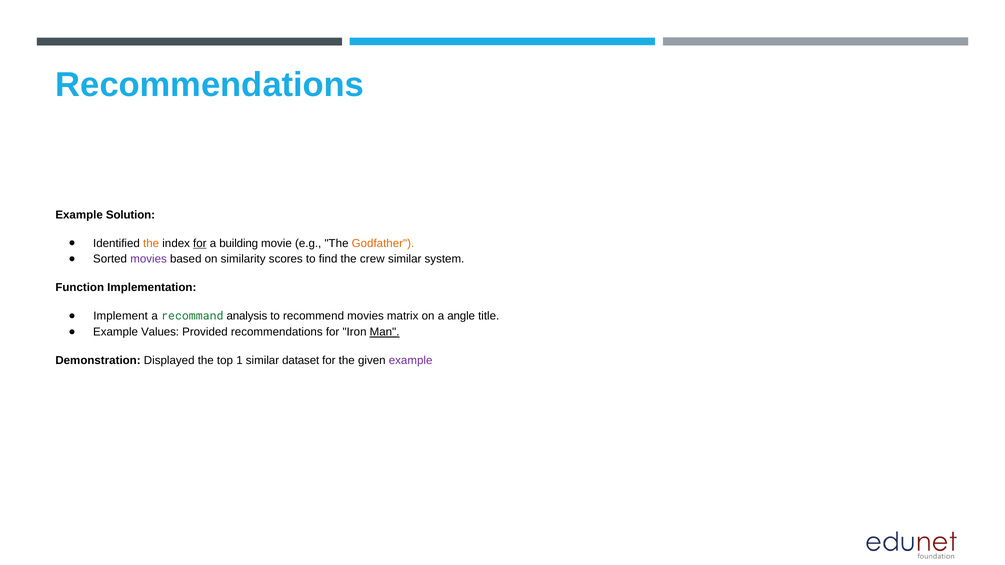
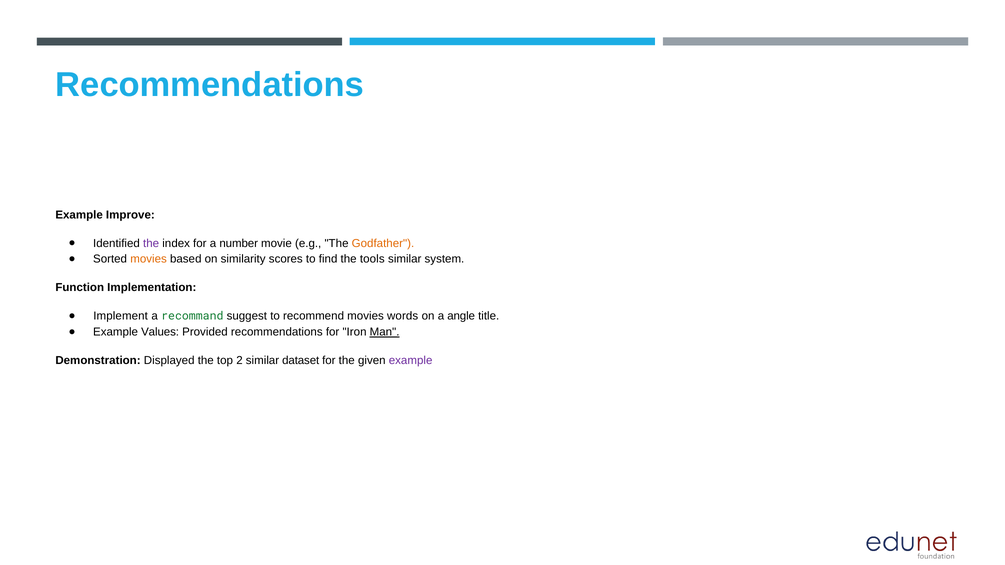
Solution: Solution -> Improve
the at (151, 243) colour: orange -> purple
for at (200, 243) underline: present -> none
building: building -> number
movies at (149, 259) colour: purple -> orange
crew: crew -> tools
analysis: analysis -> suggest
matrix: matrix -> words
1: 1 -> 2
